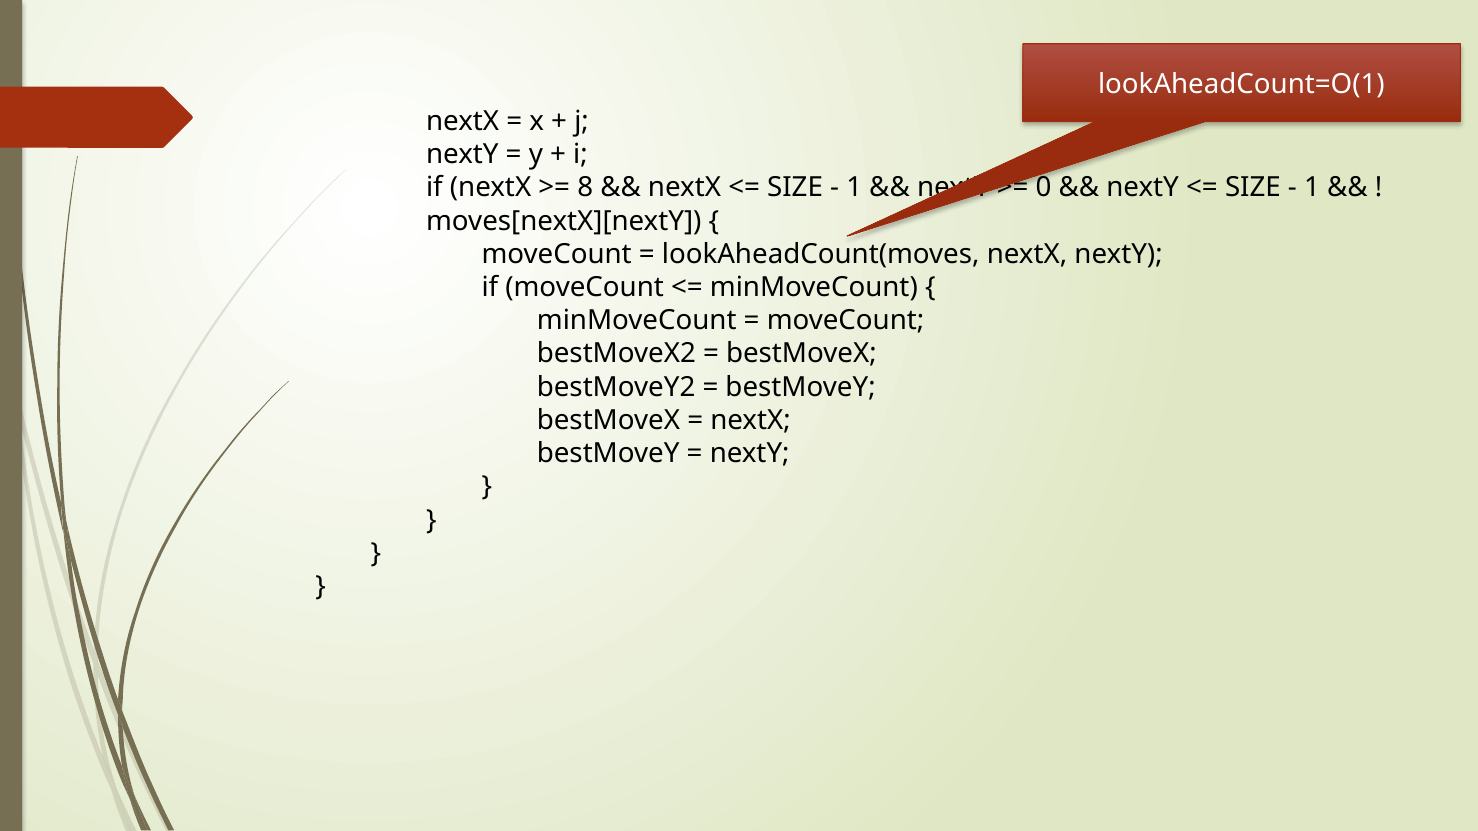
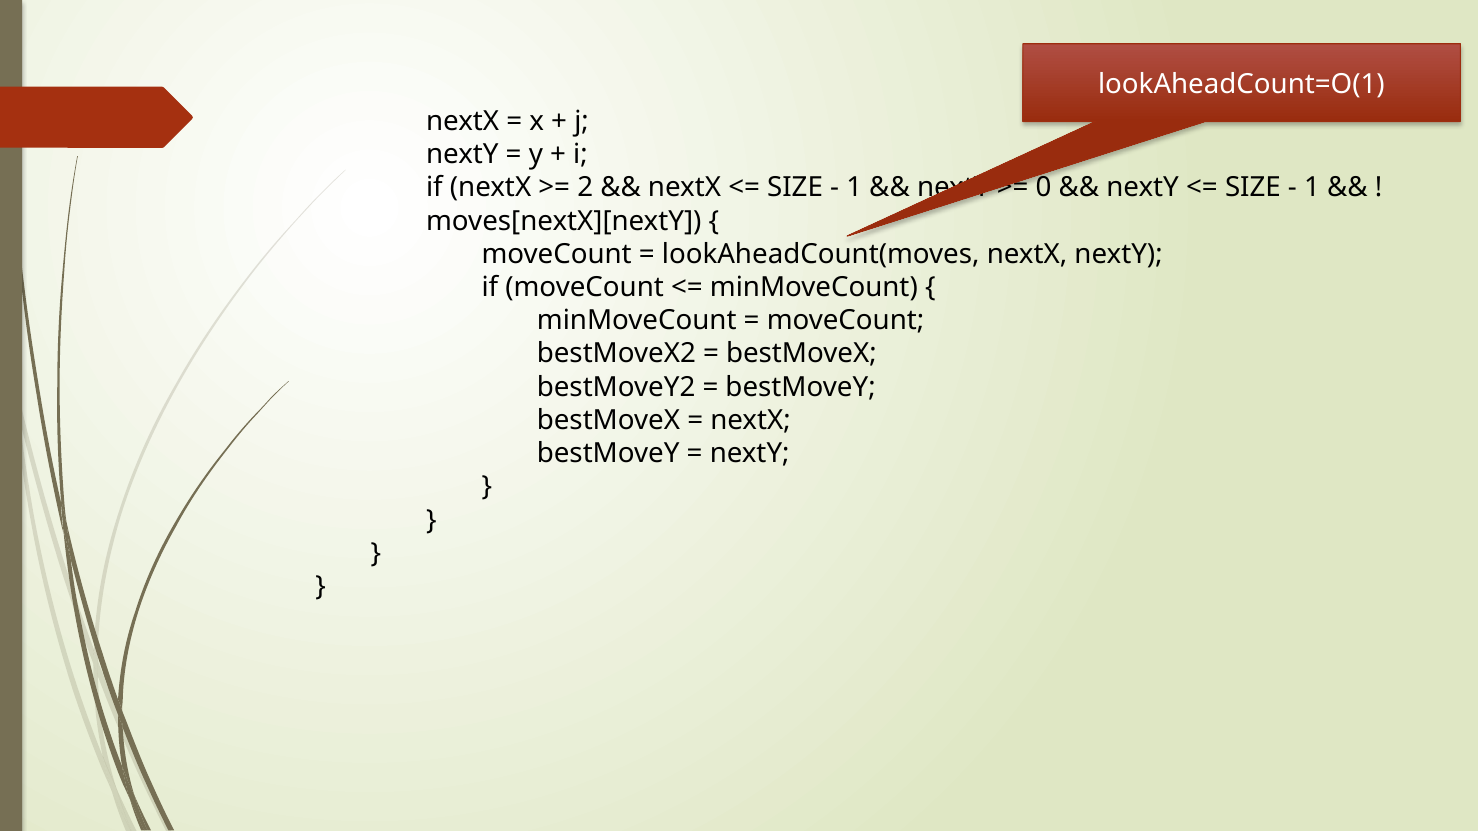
8: 8 -> 2
